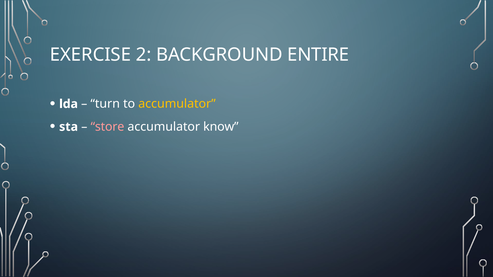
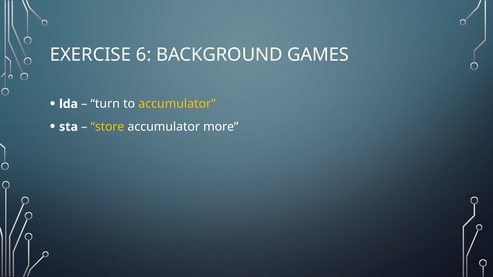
2: 2 -> 6
ENTIRE: ENTIRE -> GAMES
store colour: pink -> yellow
know: know -> more
